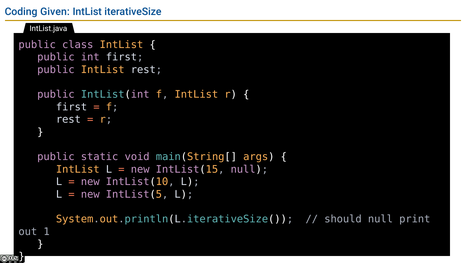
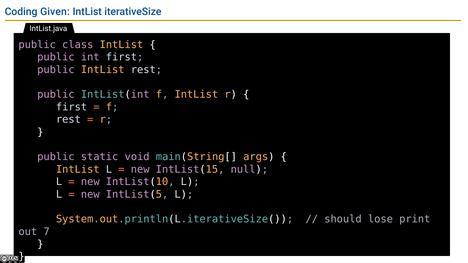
should null: null -> lose
1: 1 -> 7
